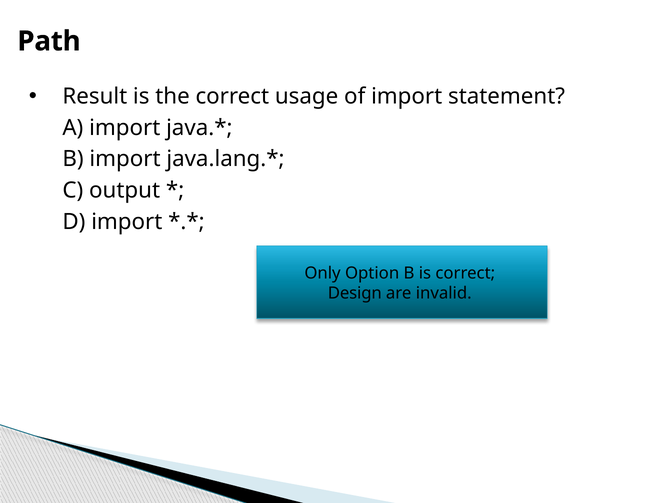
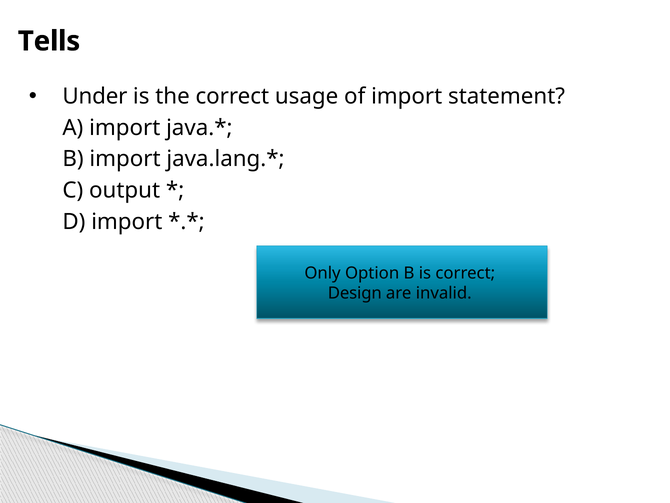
Path: Path -> Tells
Result: Result -> Under
